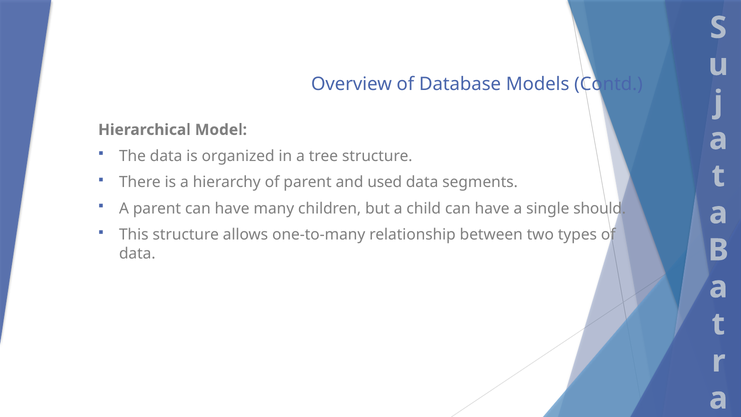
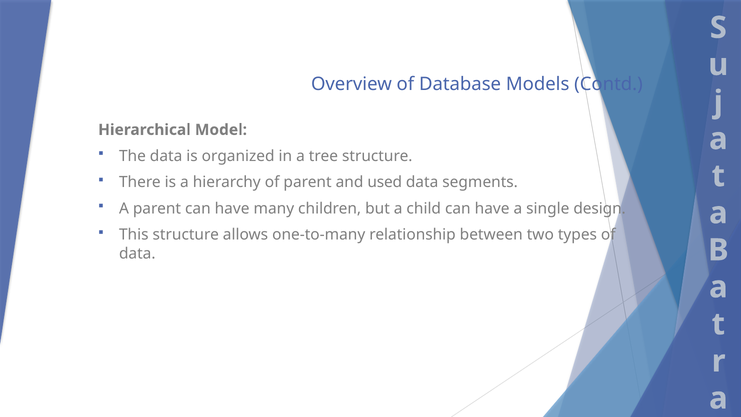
should: should -> design
